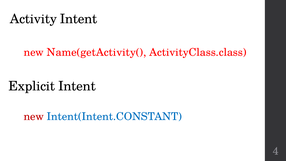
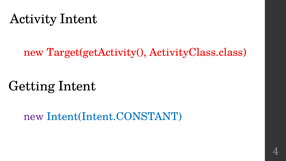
Name(getActivity(: Name(getActivity( -> Target(getActivity(
Explicit: Explicit -> Getting
new at (34, 116) colour: red -> purple
